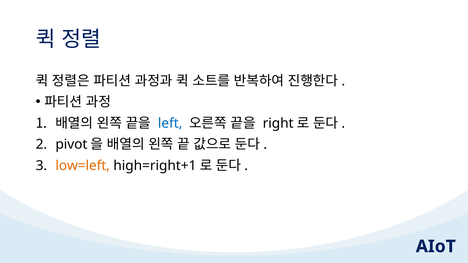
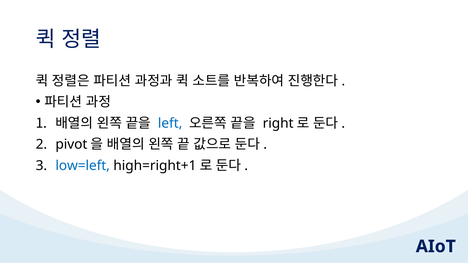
low=left colour: orange -> blue
